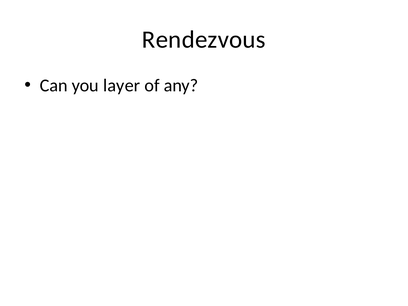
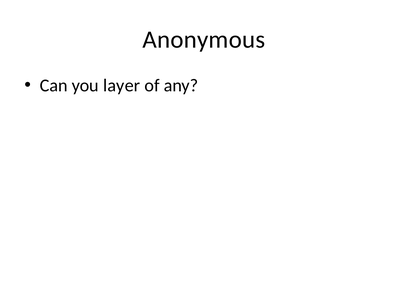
Rendezvous: Rendezvous -> Anonymous
